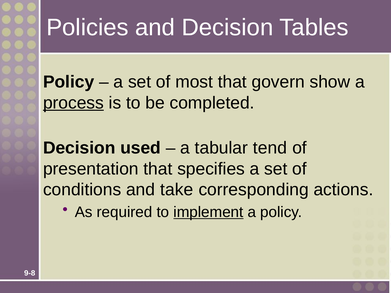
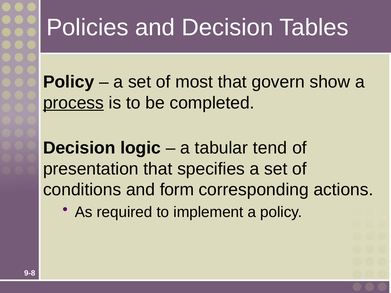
used: used -> logic
take: take -> form
implement underline: present -> none
